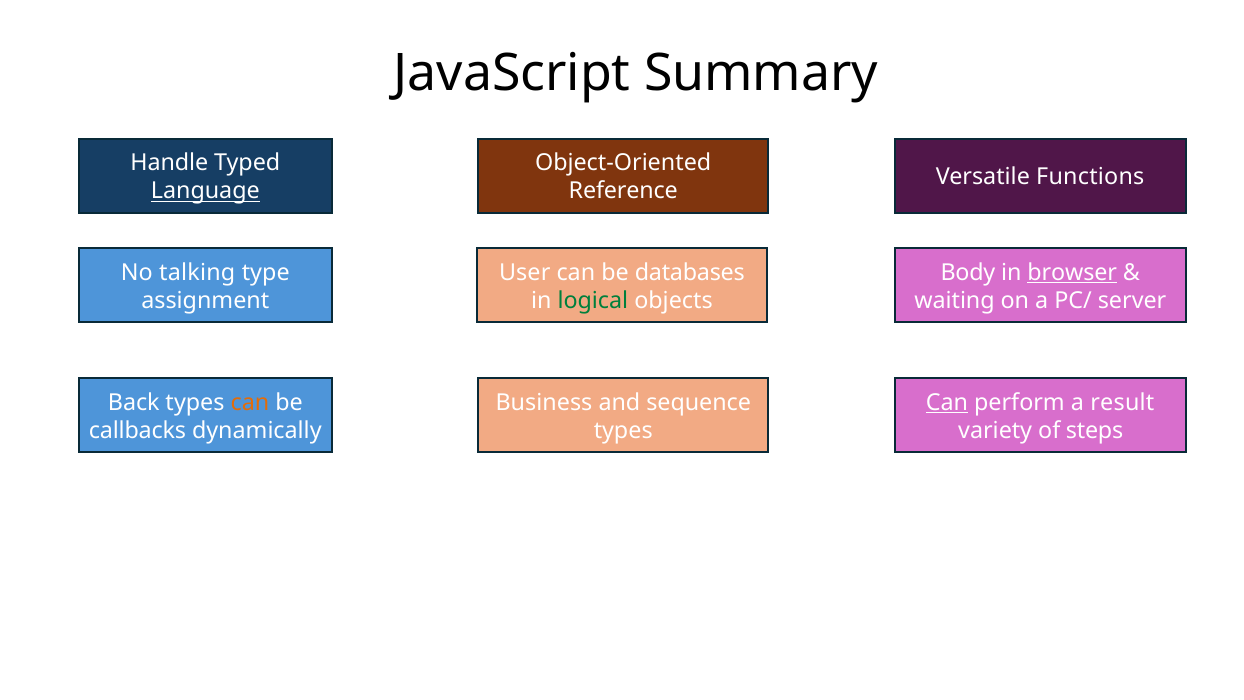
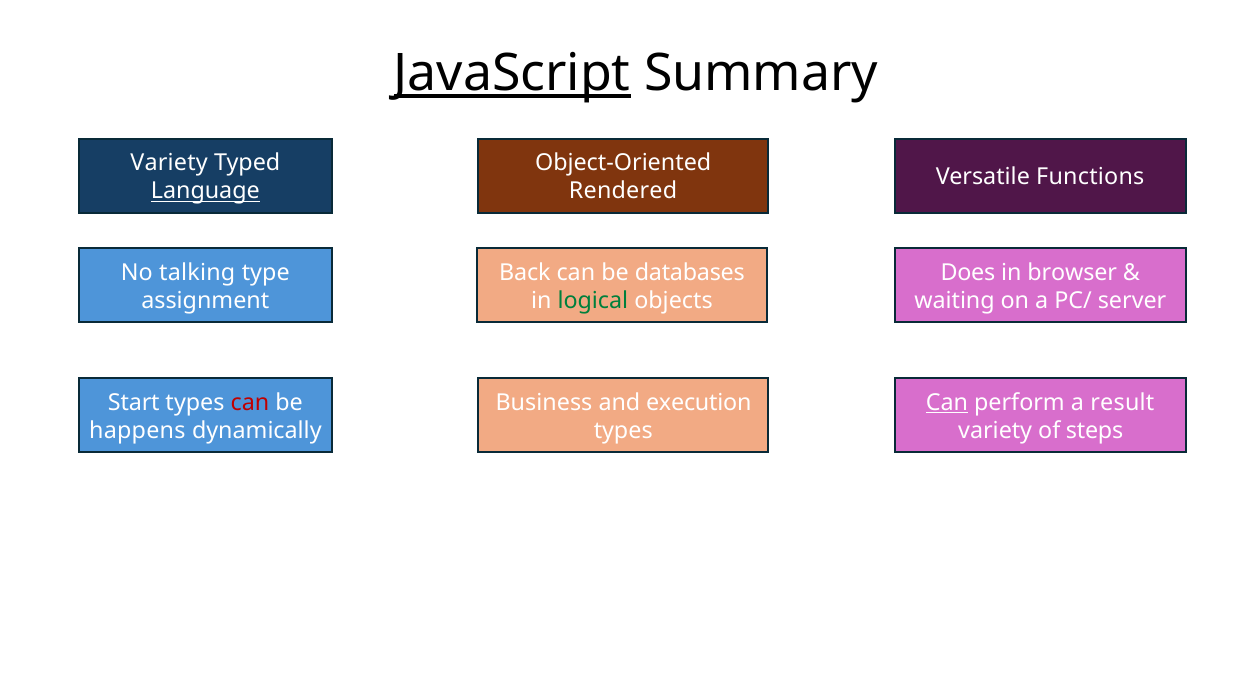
JavaScript underline: none -> present
Handle at (169, 163): Handle -> Variety
Reference: Reference -> Rendered
User: User -> Back
Body: Body -> Does
browser underline: present -> none
Back: Back -> Start
can at (250, 403) colour: orange -> red
sequence: sequence -> execution
callbacks: callbacks -> happens
